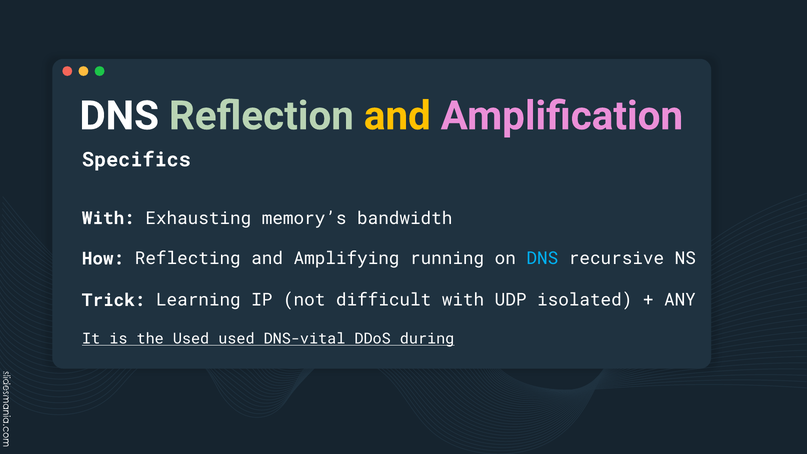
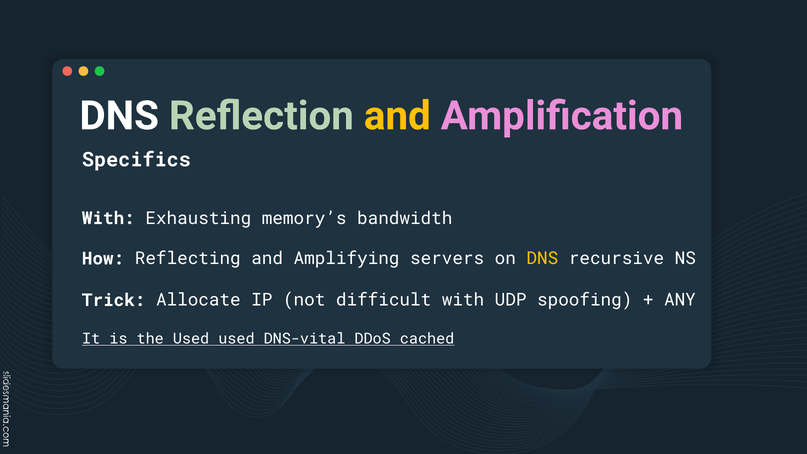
running: running -> servers
DNS at (542, 259) colour: light blue -> yellow
Learning: Learning -> Allocate
isolated: isolated -> spoofing
during: during -> cached
